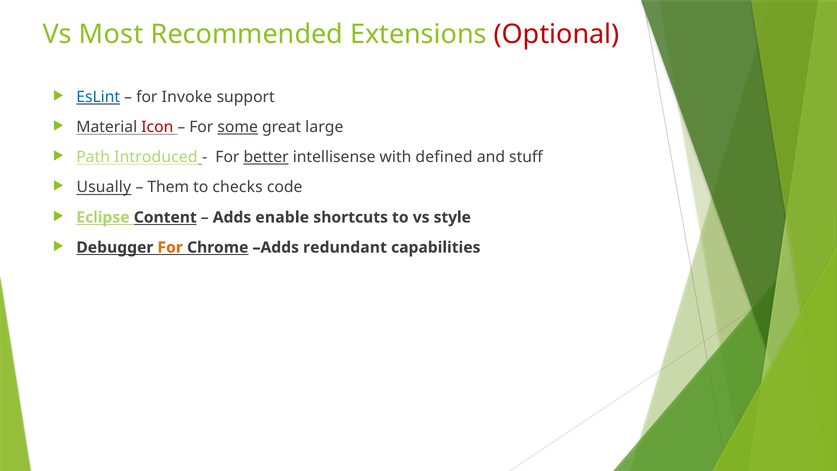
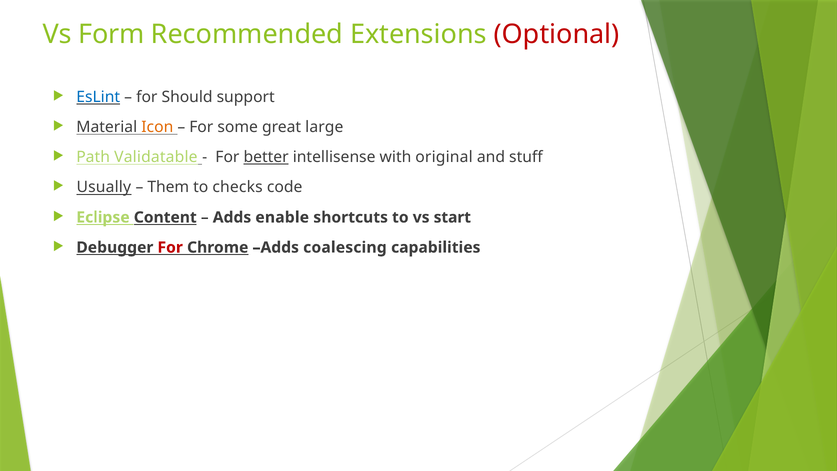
Most: Most -> Form
Invoke: Invoke -> Should
Icon colour: red -> orange
some underline: present -> none
Introduced: Introduced -> Validatable
defined: defined -> original
style: style -> start
For at (170, 247) colour: orange -> red
redundant: redundant -> coalescing
